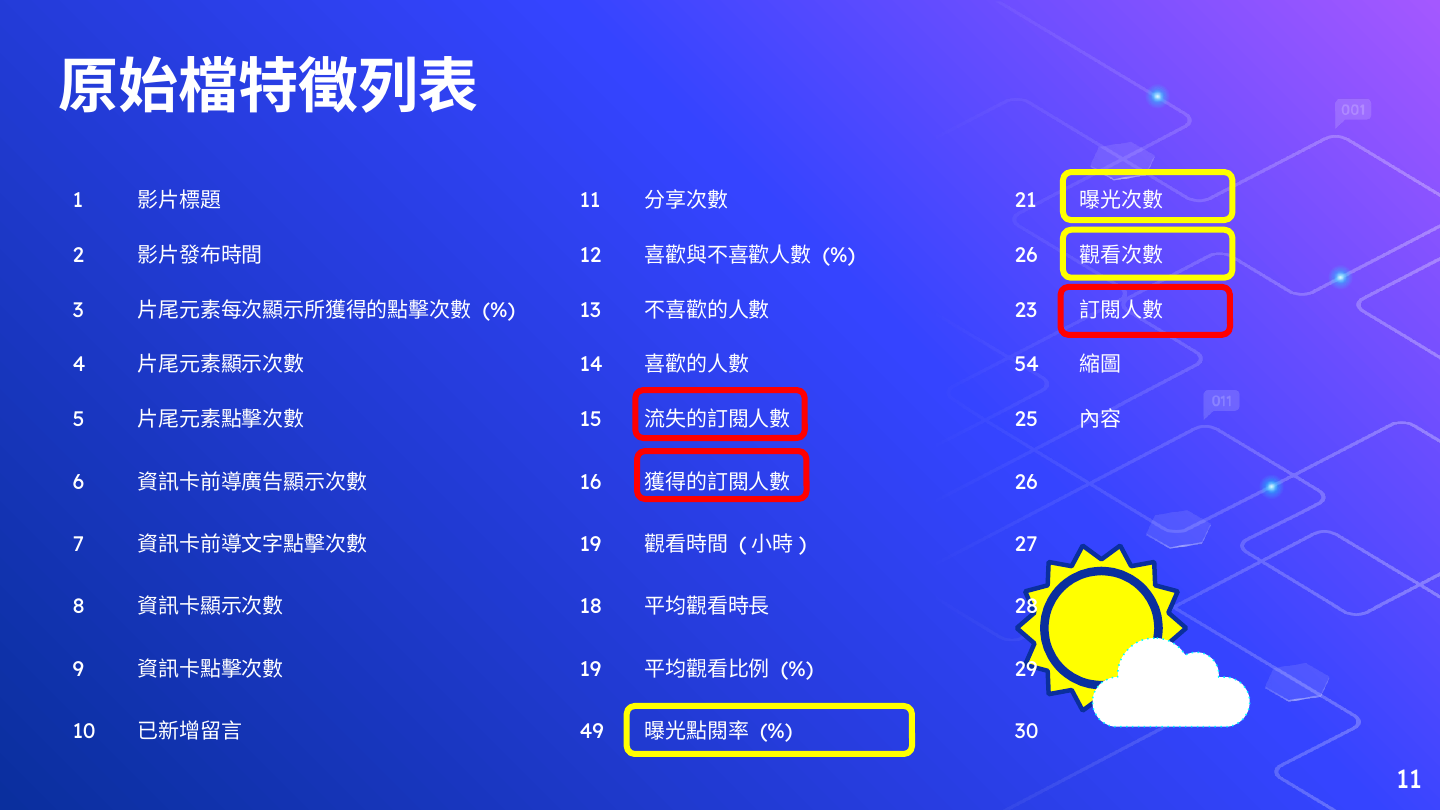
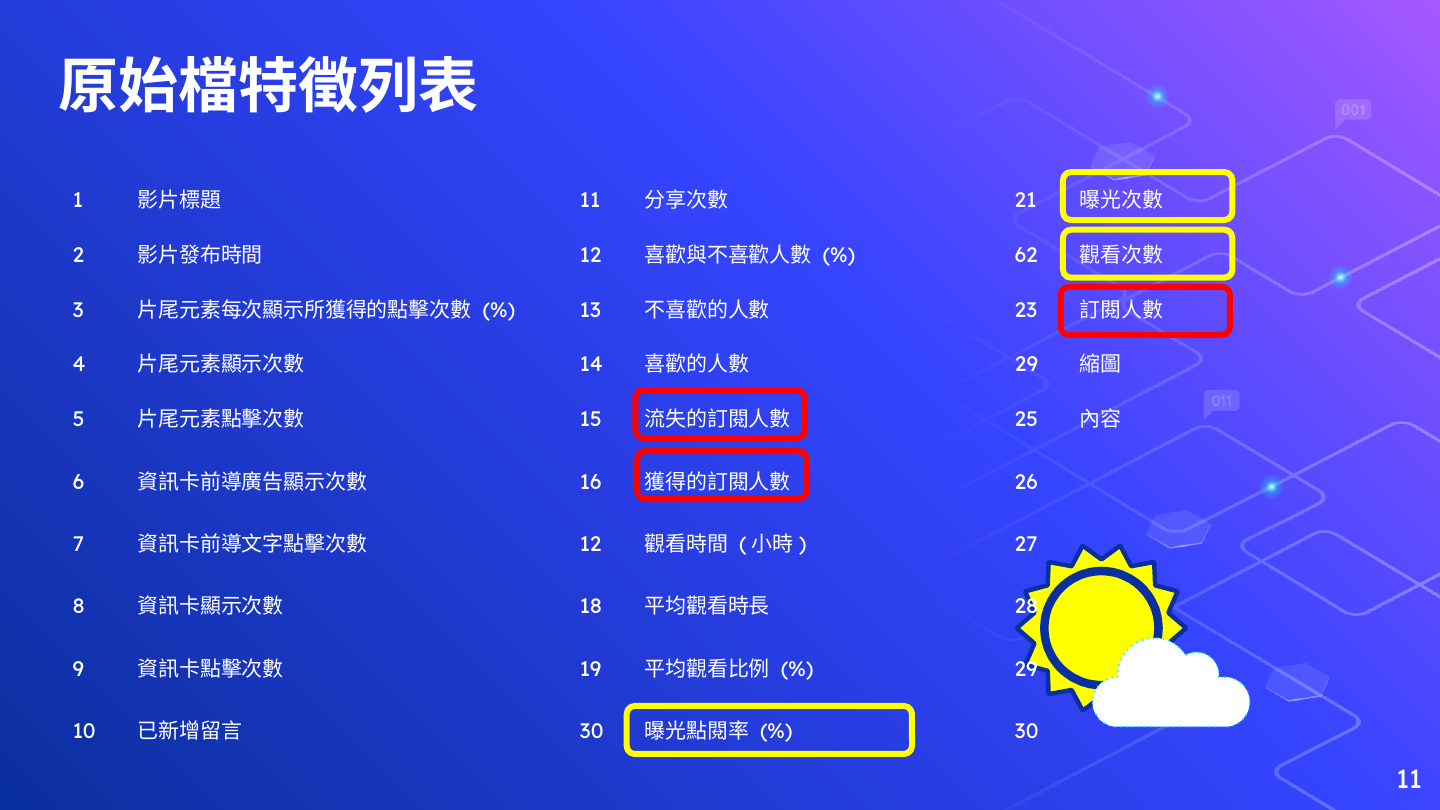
26 at (1026, 255): 26 -> 62
54 at (1027, 365): 54 -> 29
19 at (591, 545): 19 -> 12
49 at (592, 732): 49 -> 30
